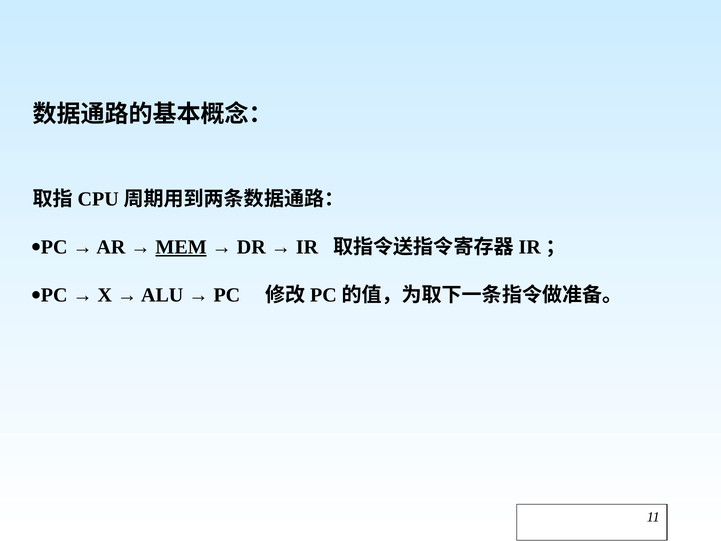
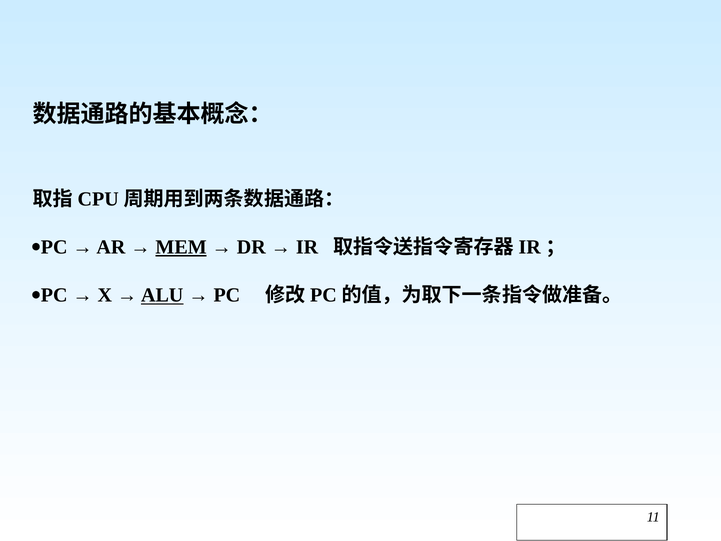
ALU underline: none -> present
